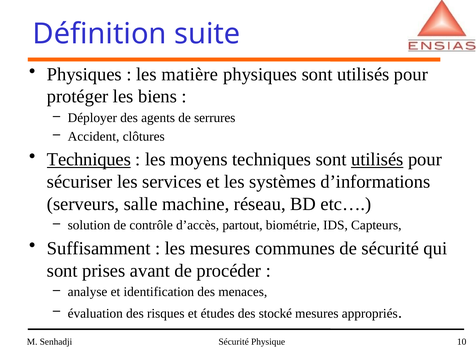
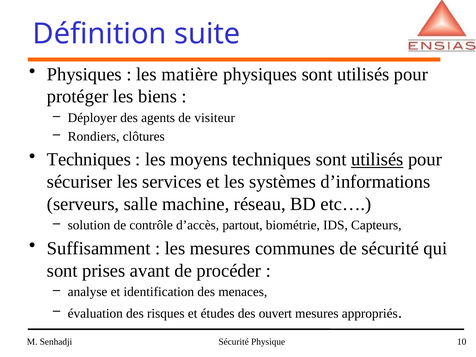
serrures: serrures -> visiteur
Accident: Accident -> Rondiers
Techniques at (89, 159) underline: present -> none
stocké: stocké -> ouvert
